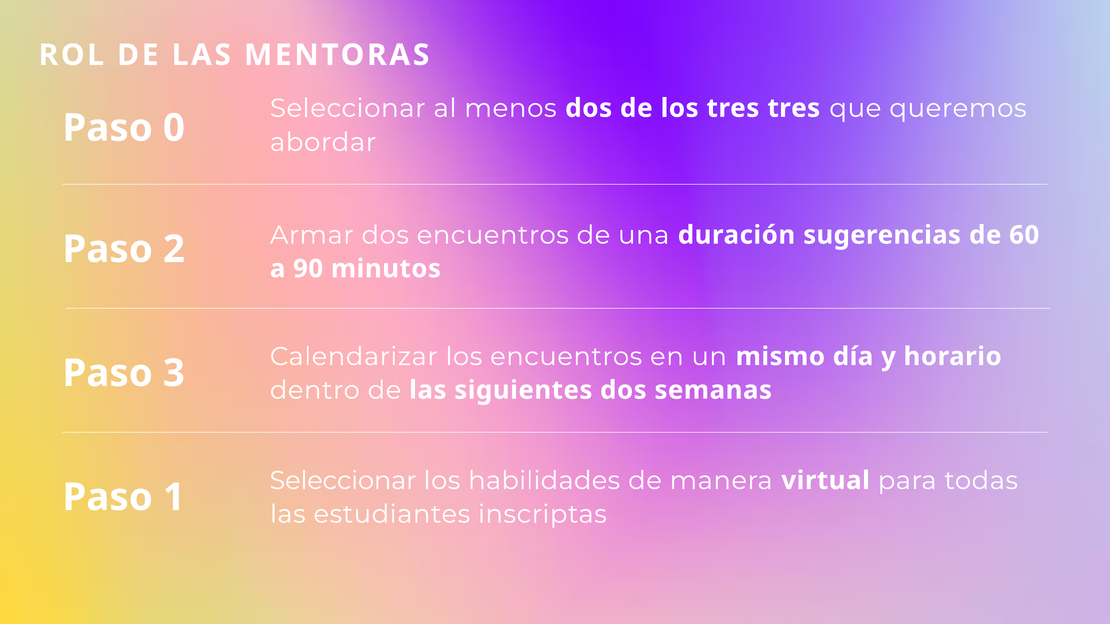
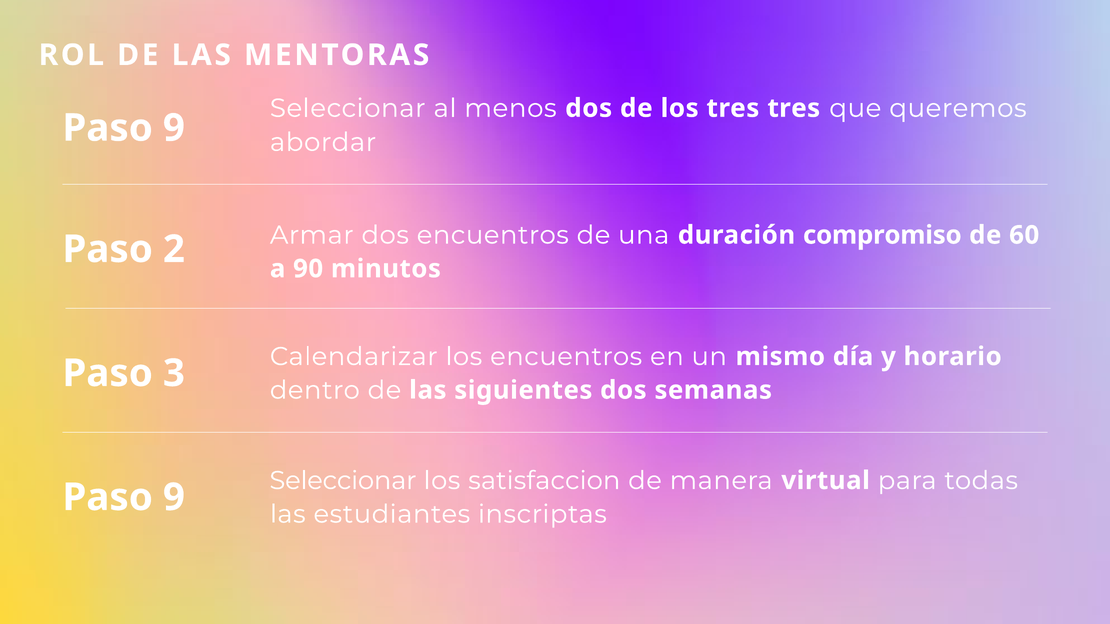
0 at (174, 128): 0 -> 9
sugerencias: sugerencias -> compromiso
habilidades: habilidades -> satisfaccion
1 at (174, 498): 1 -> 9
